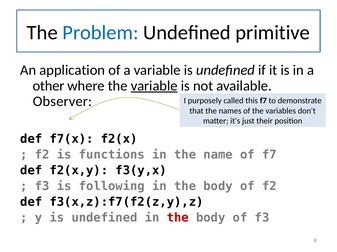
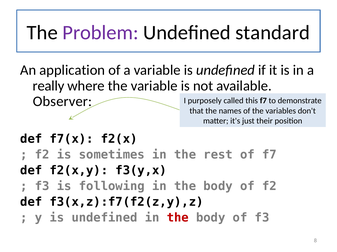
Problem colour: blue -> purple
primitive: primitive -> standard
other: other -> really
variable at (154, 86) underline: present -> none
functions: functions -> sometimes
name: name -> rest
